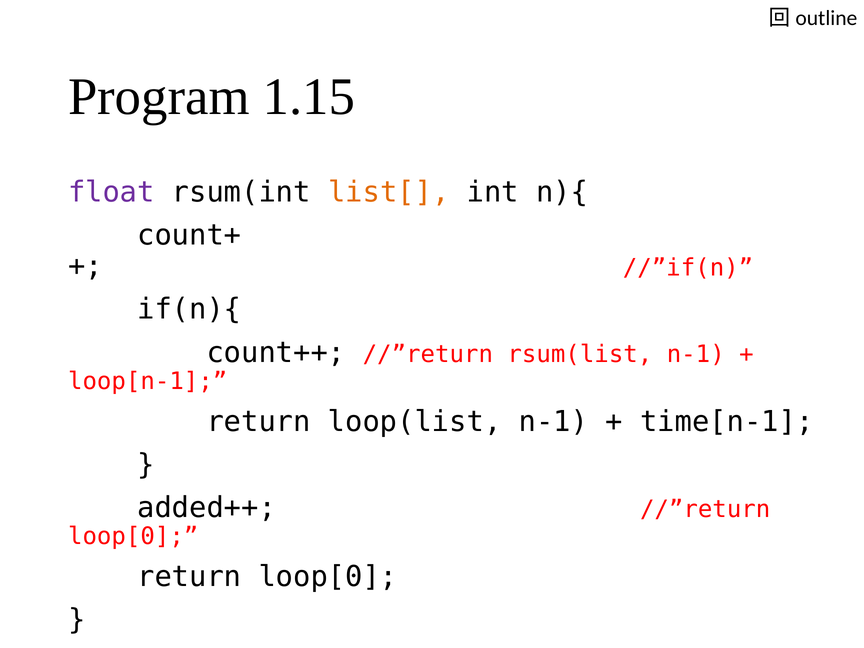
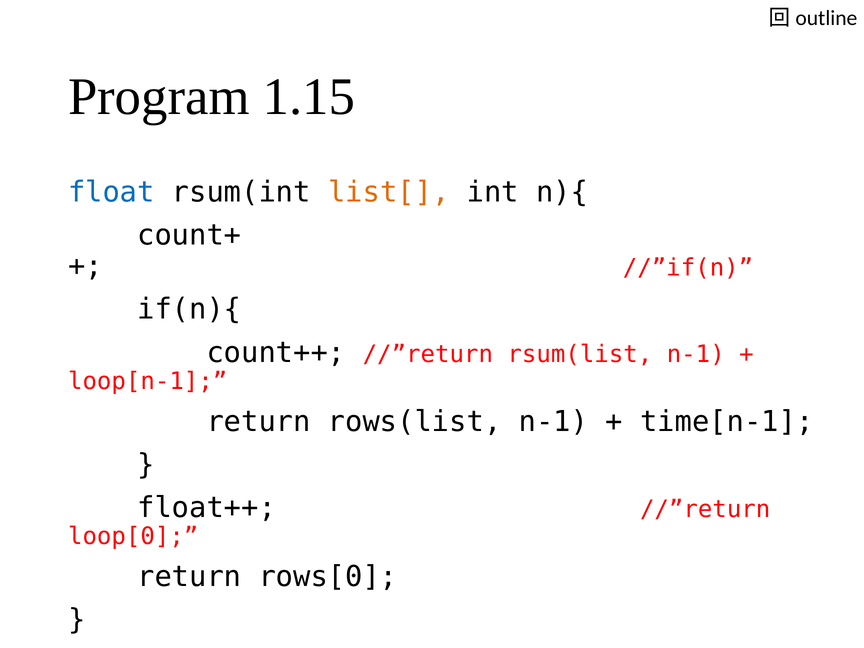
float colour: purple -> blue
loop(list: loop(list -> rows(list
added++: added++ -> float++
return loop[0: loop[0 -> rows[0
